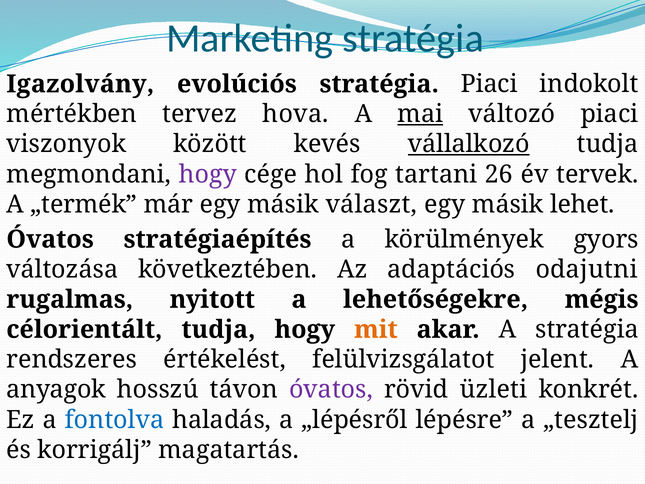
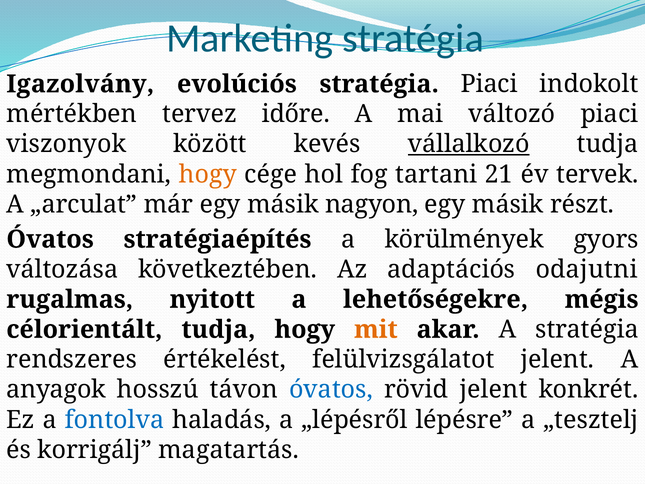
hova: hova -> időre
mai underline: present -> none
hogy at (208, 174) colour: purple -> orange
26: 26 -> 21
„termék: „termék -> „arculat
választ: választ -> nagyon
lehet: lehet -> részt
óvatos at (331, 389) colour: purple -> blue
rövid üzleti: üzleti -> jelent
